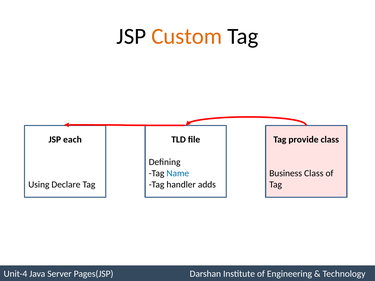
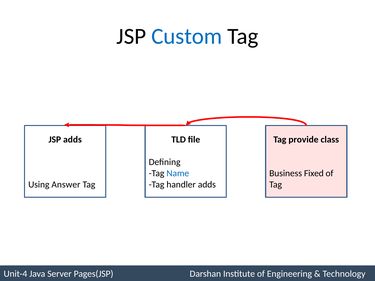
Custom colour: orange -> blue
JSP each: each -> adds
Business Class: Class -> Fixed
Declare: Declare -> Answer
